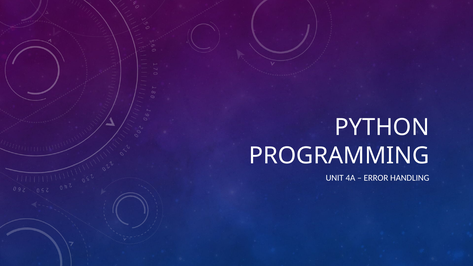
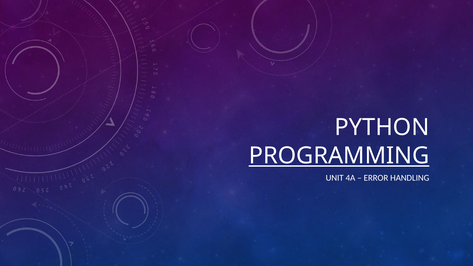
PROGRAMMING underline: none -> present
